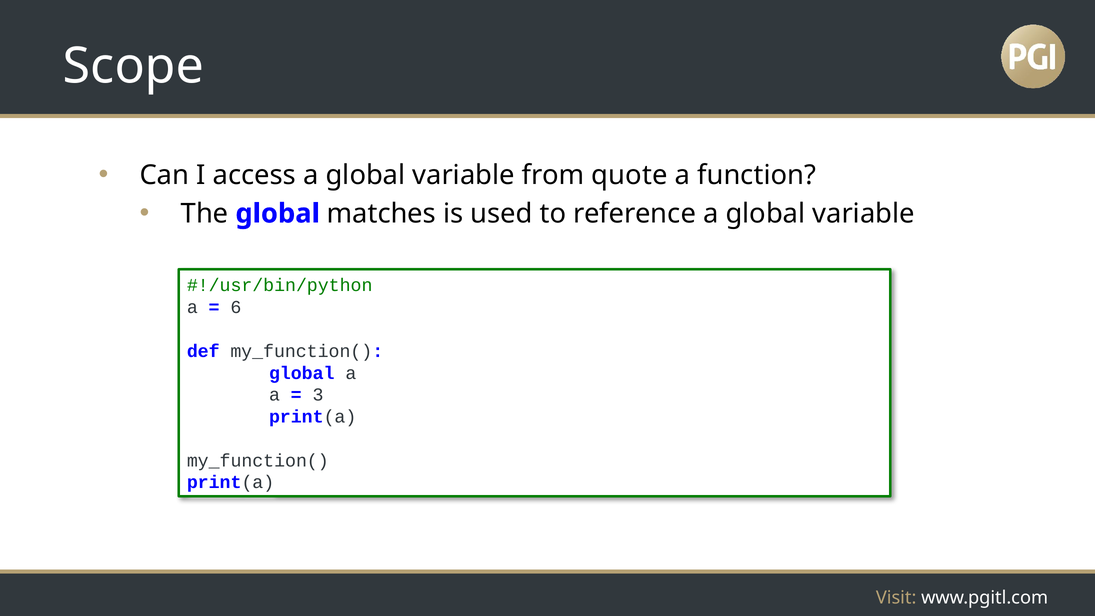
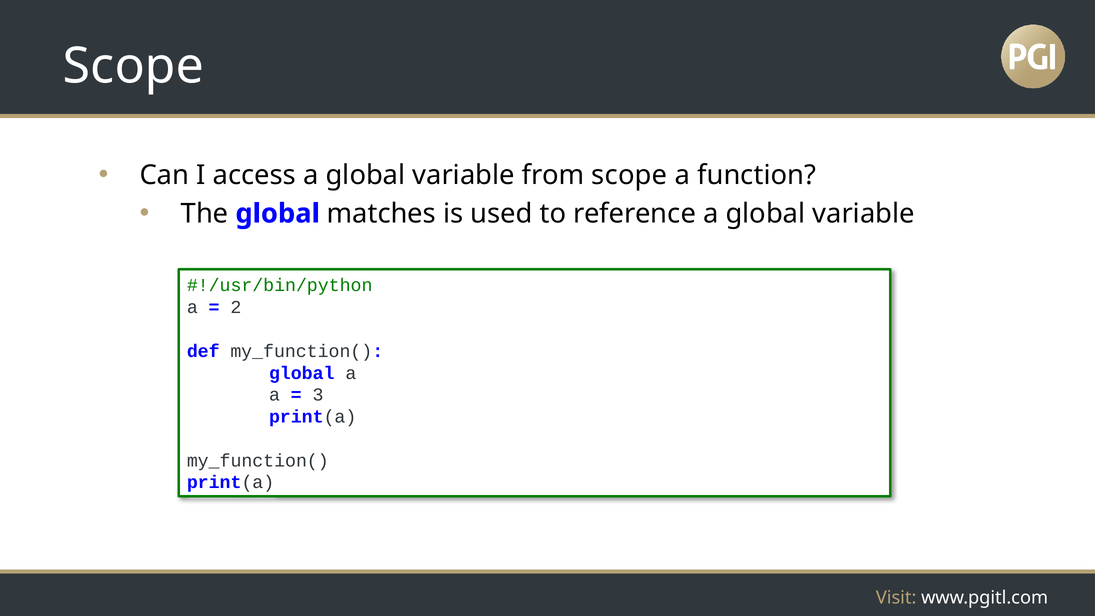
from quote: quote -> scope
6: 6 -> 2
